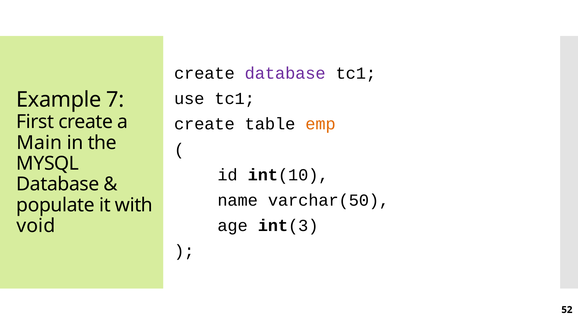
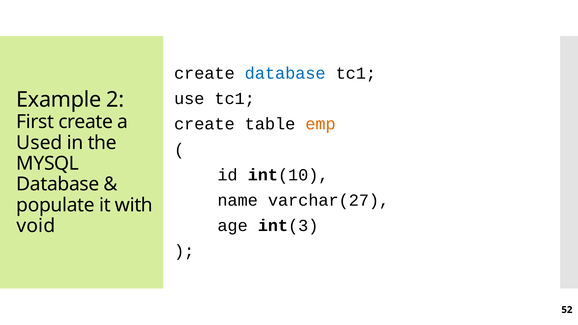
database at (285, 73) colour: purple -> blue
7: 7 -> 2
Main: Main -> Used
varchar(50: varchar(50 -> varchar(27
